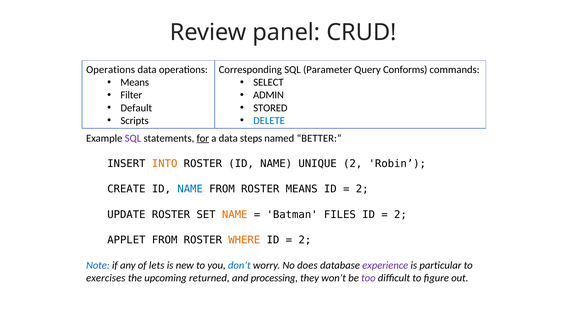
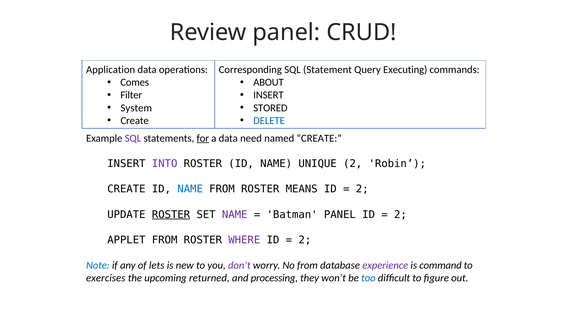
Operations at (111, 70): Operations -> Application
Parameter: Parameter -> Statement
Conforms: Conforms -> Executing
Means at (135, 82): Means -> Comes
SELECT: SELECT -> ABOUT
ADMIN at (268, 95): ADMIN -> INSERT
Default: Default -> System
Scripts at (135, 121): Scripts -> Create
steps: steps -> need
named BETTER: BETTER -> CREATE
INTO colour: orange -> purple
ROSTER at (171, 214) underline: none -> present
NAME at (235, 214) colour: orange -> purple
Batman FILES: FILES -> PANEL
WHERE colour: orange -> purple
don’t colour: blue -> purple
No does: does -> from
particular: particular -> command
too colour: purple -> blue
